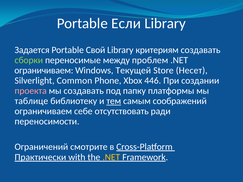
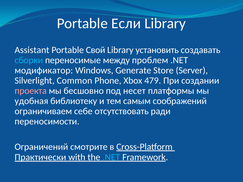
Задается: Задается -> Assistant
критериям: критериям -> установить
сборки colour: light green -> light blue
ограничиваем at (44, 70): ограничиваем -> модификатор
Текущей: Текущей -> Generate
Несет: Несет -> Server
446: 446 -> 479
мы создавать: создавать -> бесшовно
папку: папку -> несет
таблице: таблице -> удобная
тем underline: present -> none
.NET at (111, 157) colour: yellow -> light blue
